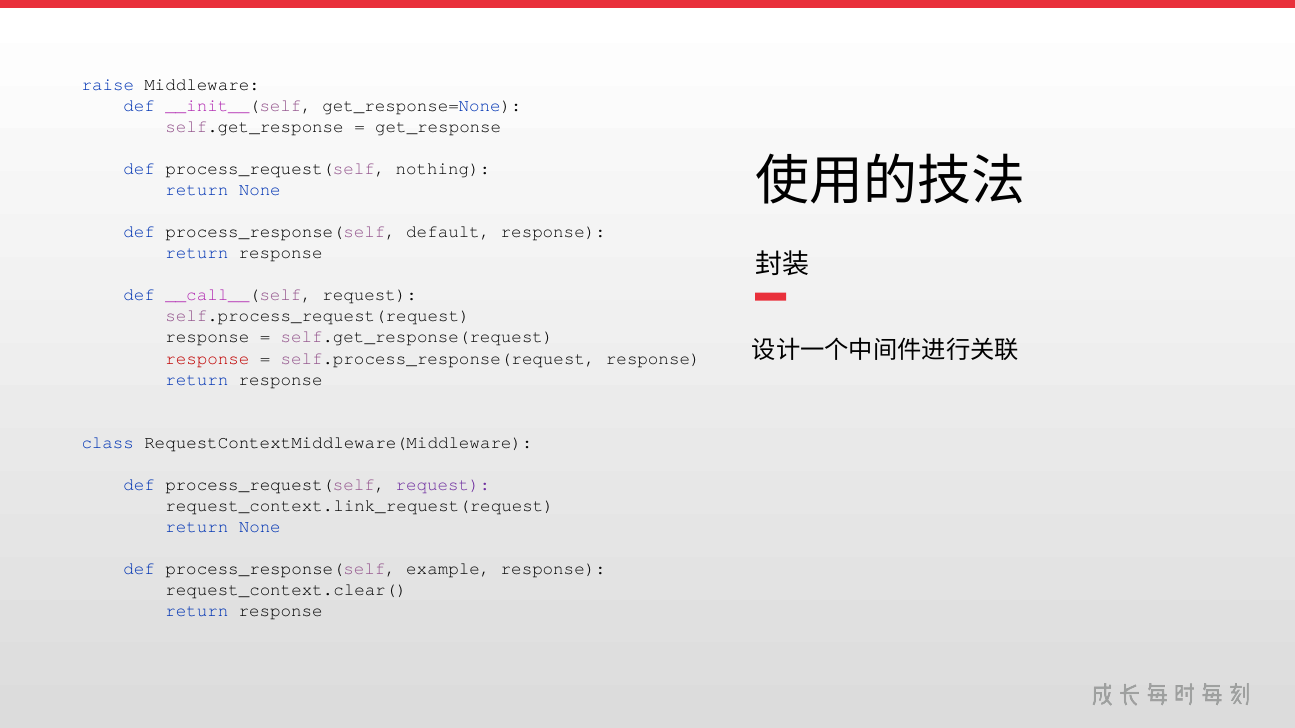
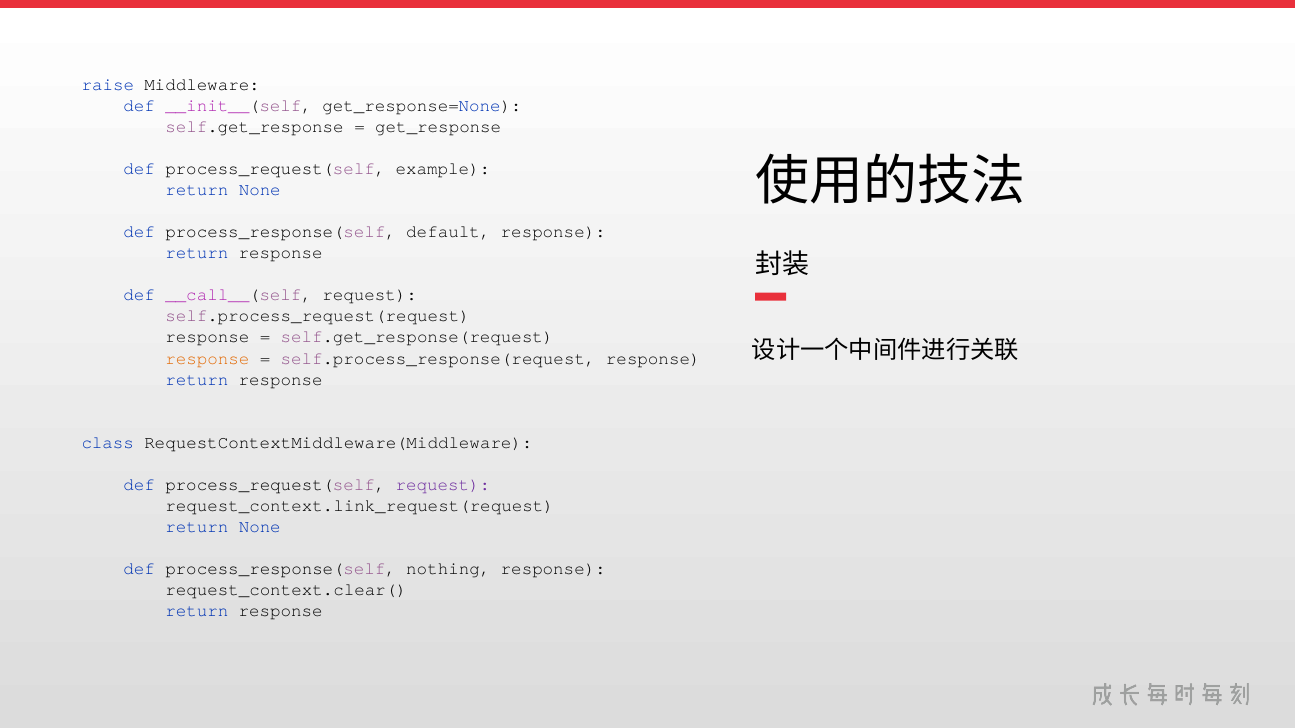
nothing: nothing -> example
response at (207, 358) colour: red -> orange
example: example -> nothing
